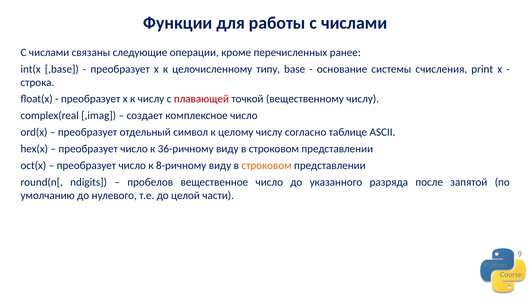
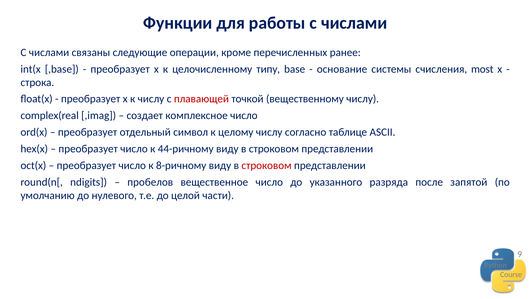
print: print -> most
36-ричному: 36-ричному -> 44-ричному
строковом at (267, 165) colour: orange -> red
